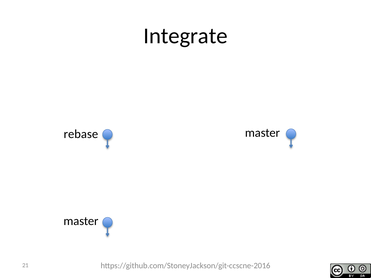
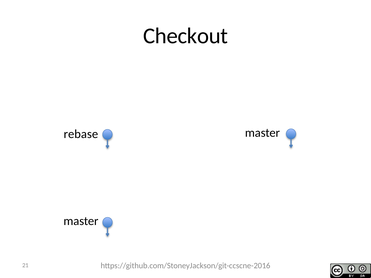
Integrate: Integrate -> Checkout
